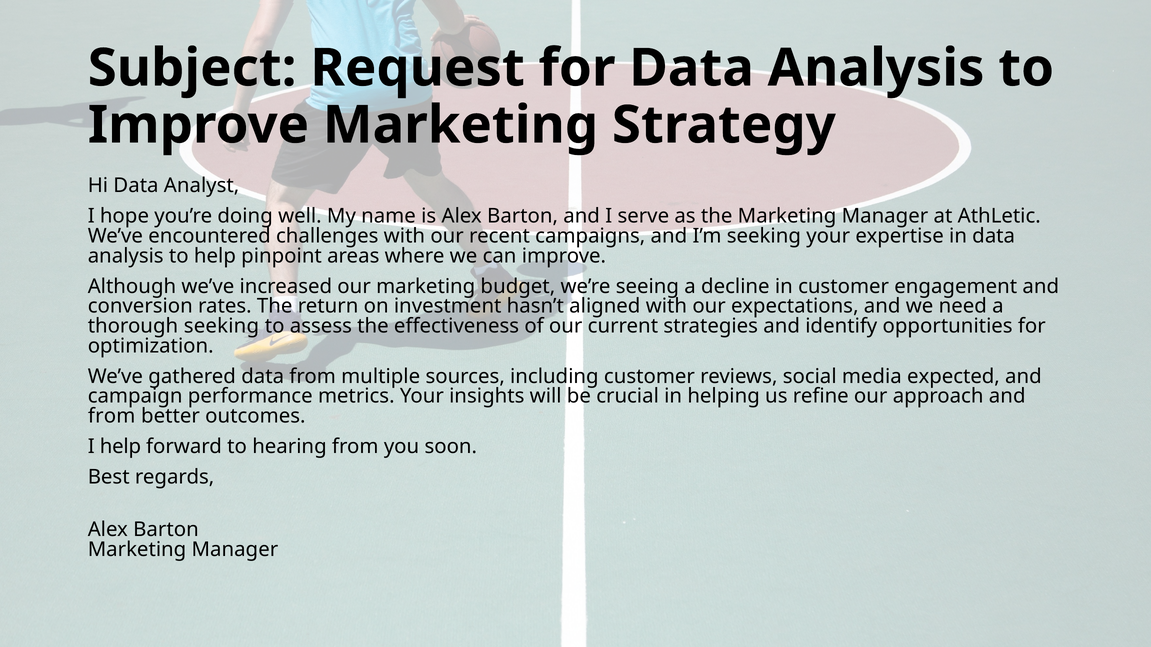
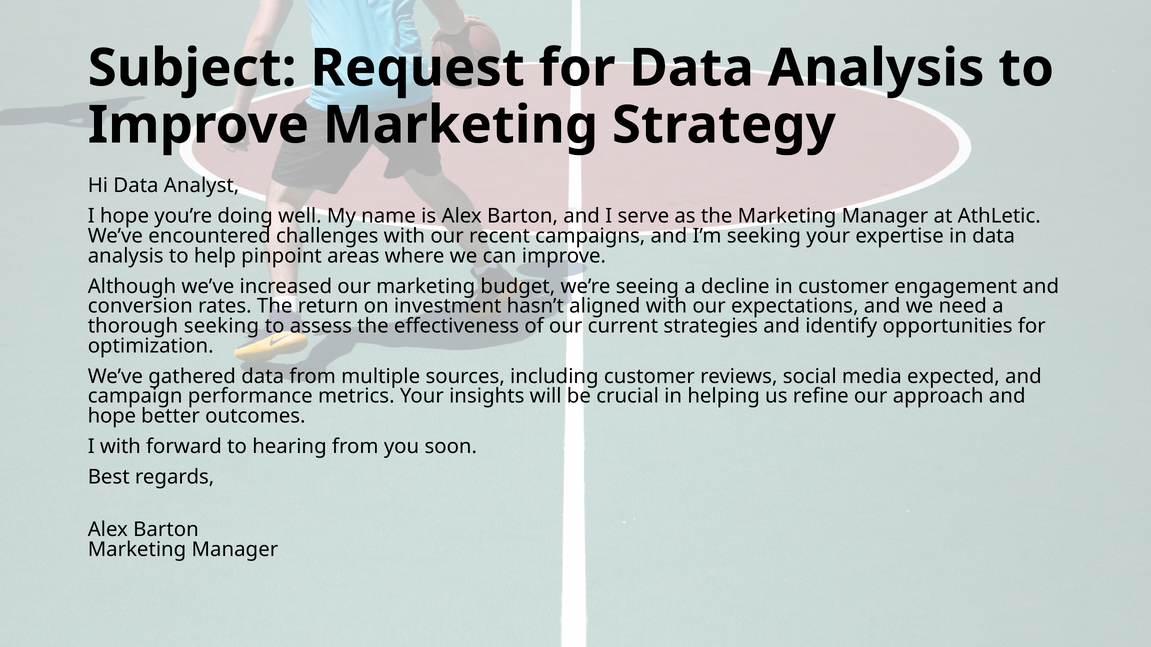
from at (112, 416): from -> hope
I help: help -> with
